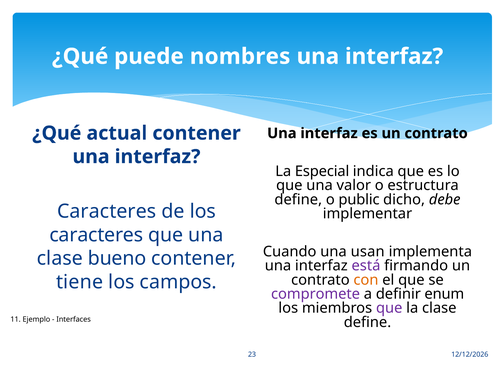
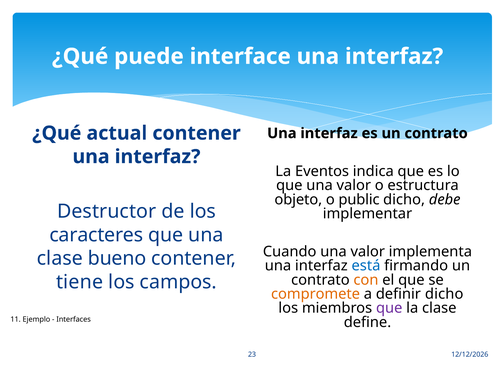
nombres: nombres -> interface
Especial: Especial -> Eventos
define at (298, 200): define -> objeto
Caracteres at (107, 211): Caracteres -> Destructor
Cuando una usan: usan -> valor
está colour: purple -> blue
compromete colour: purple -> orange
definir enum: enum -> dicho
